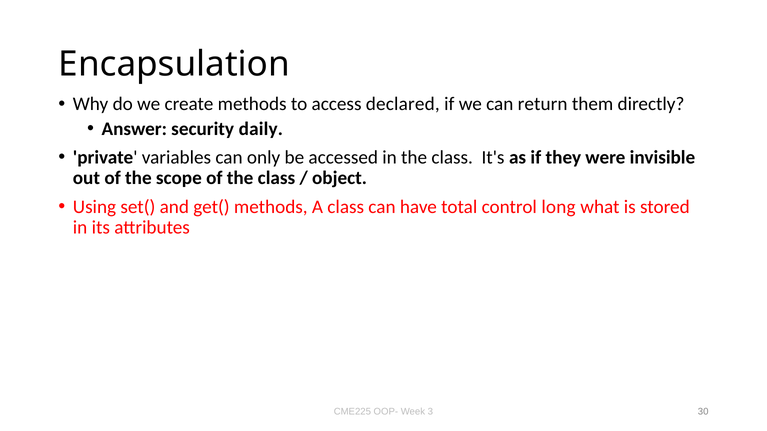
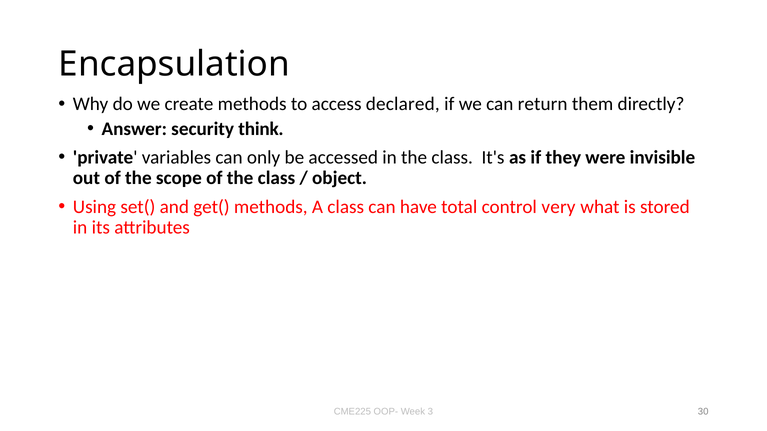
daily: daily -> think
long: long -> very
